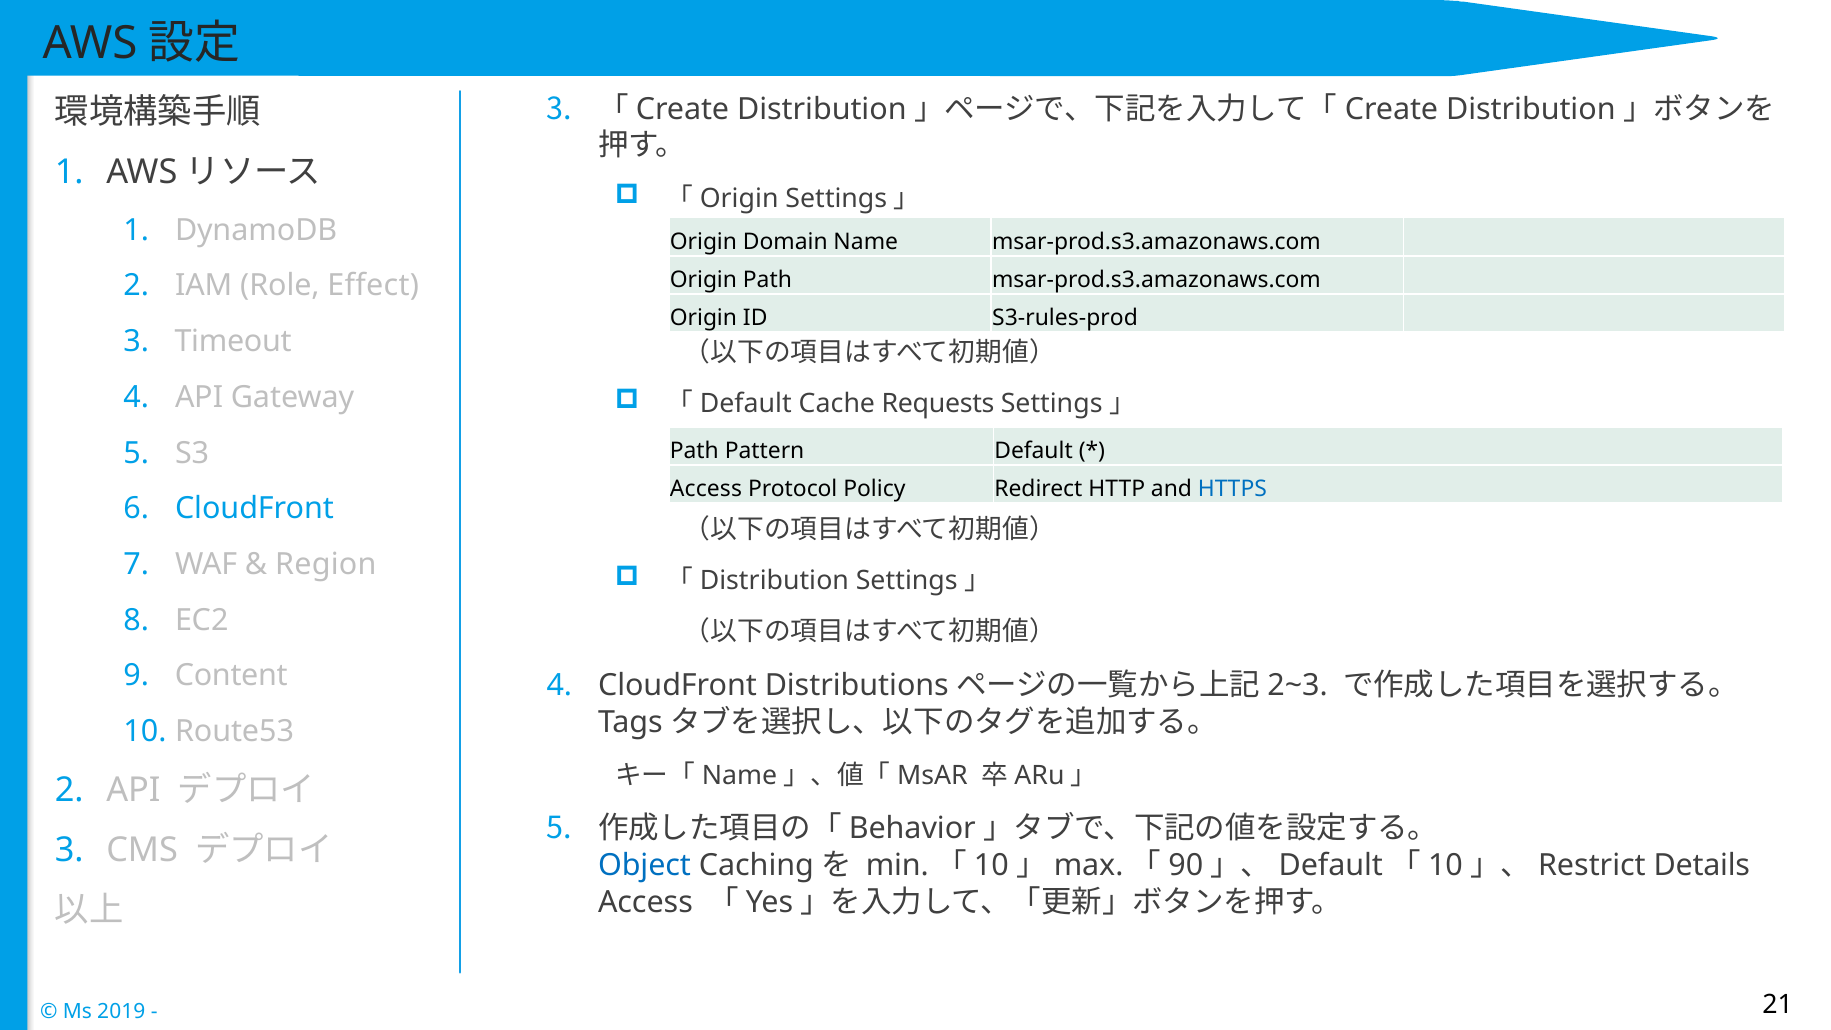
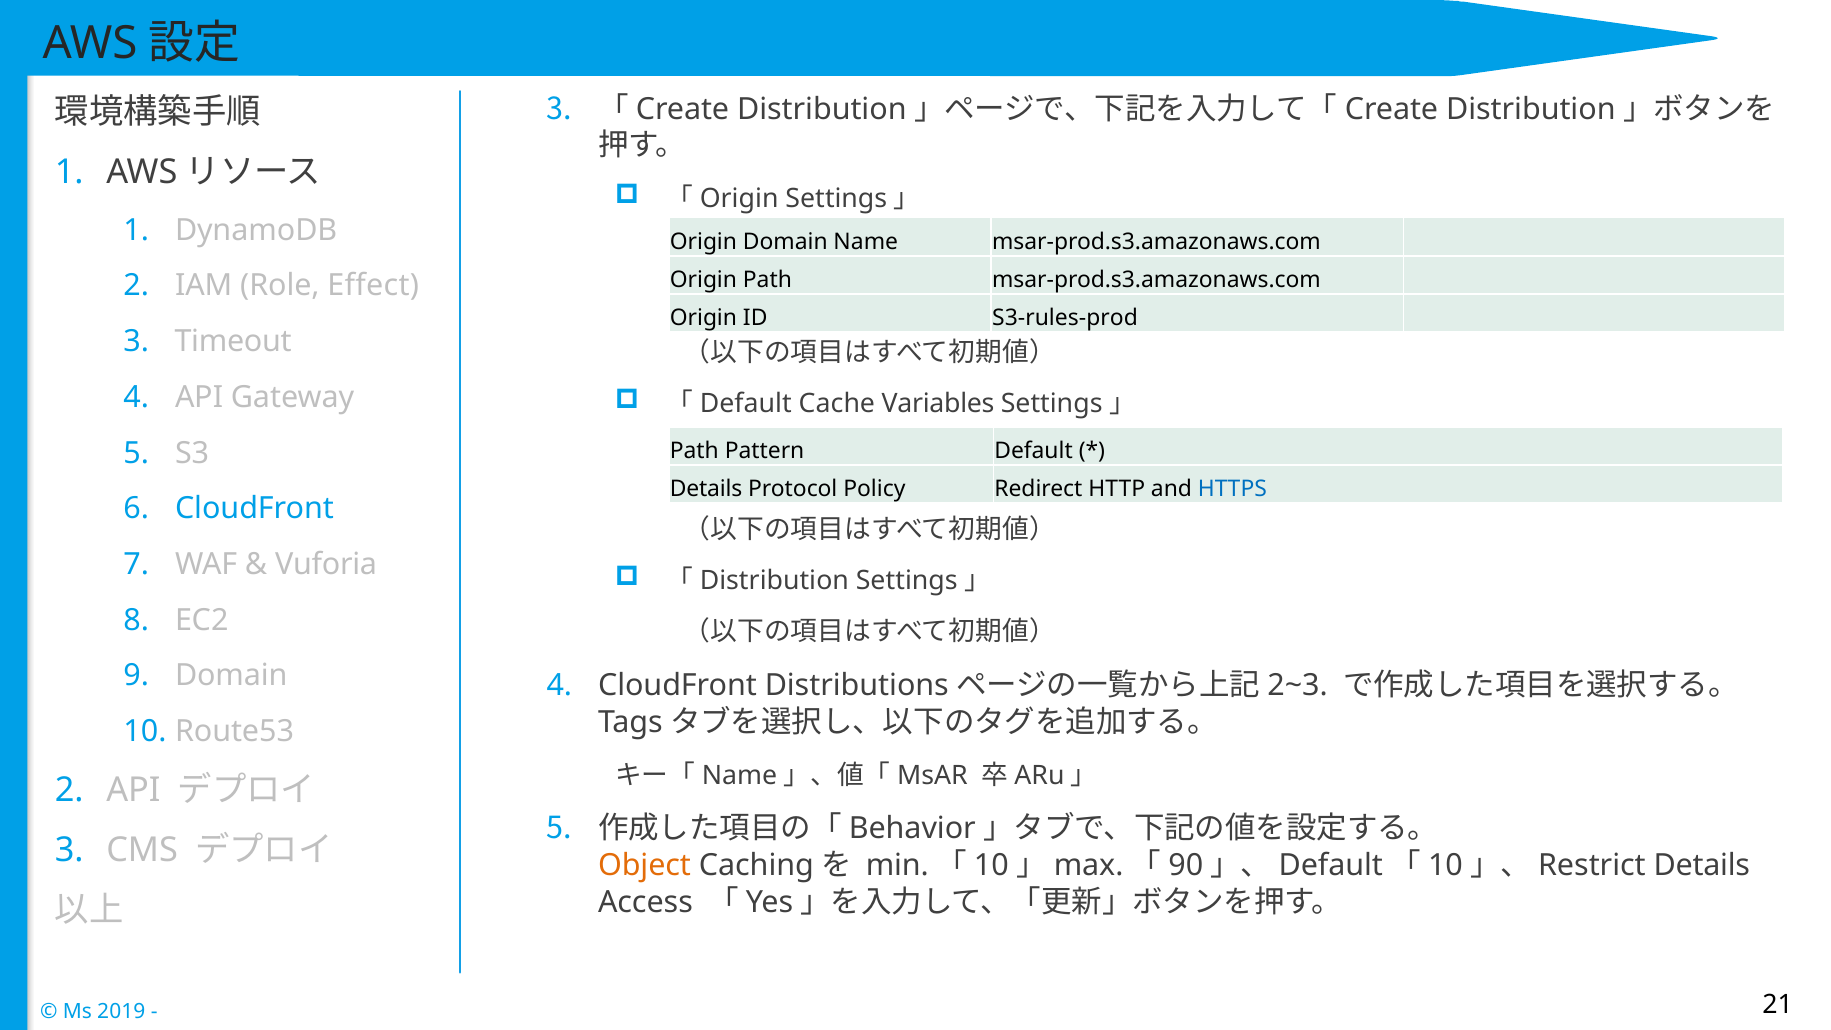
Requests: Requests -> Variables
Access at (706, 489): Access -> Details
Region: Region -> Vuforia
Content at (231, 676): Content -> Domain
Object colour: blue -> orange
